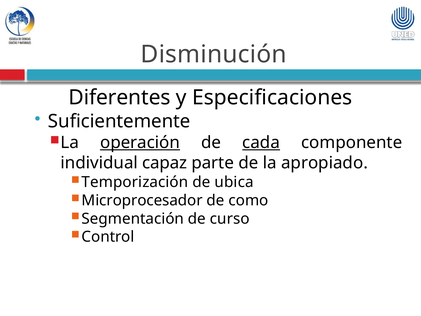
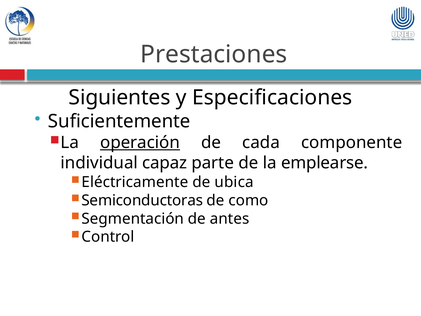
Disminución: Disminución -> Prestaciones
Diferentes: Diferentes -> Siguientes
cada underline: present -> none
apropiado: apropiado -> emplearse
Temporización: Temporización -> Eléctricamente
Microprocesador: Microprocesador -> Semiconductoras
curso: curso -> antes
